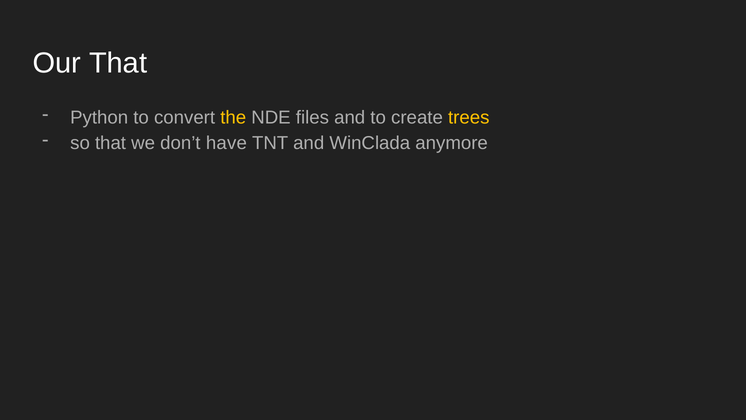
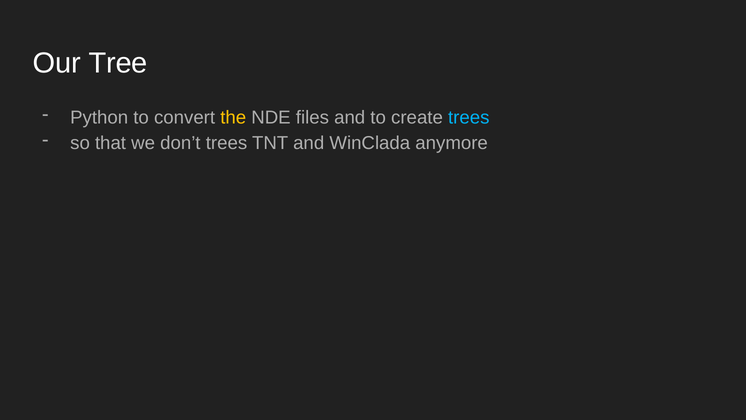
Our That: That -> Tree
trees at (469, 117) colour: yellow -> light blue
don’t have: have -> trees
